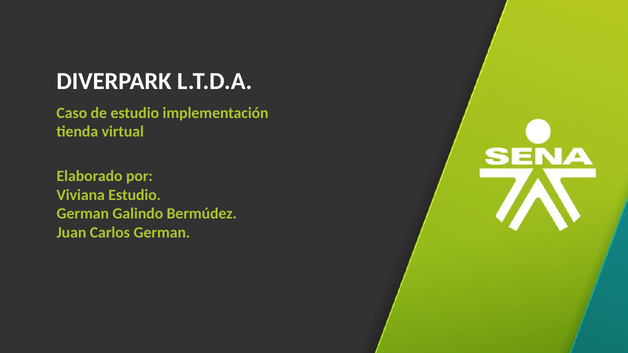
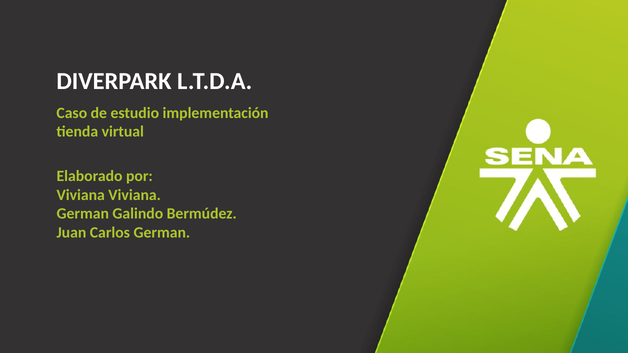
Viviana Estudio: Estudio -> Viviana
